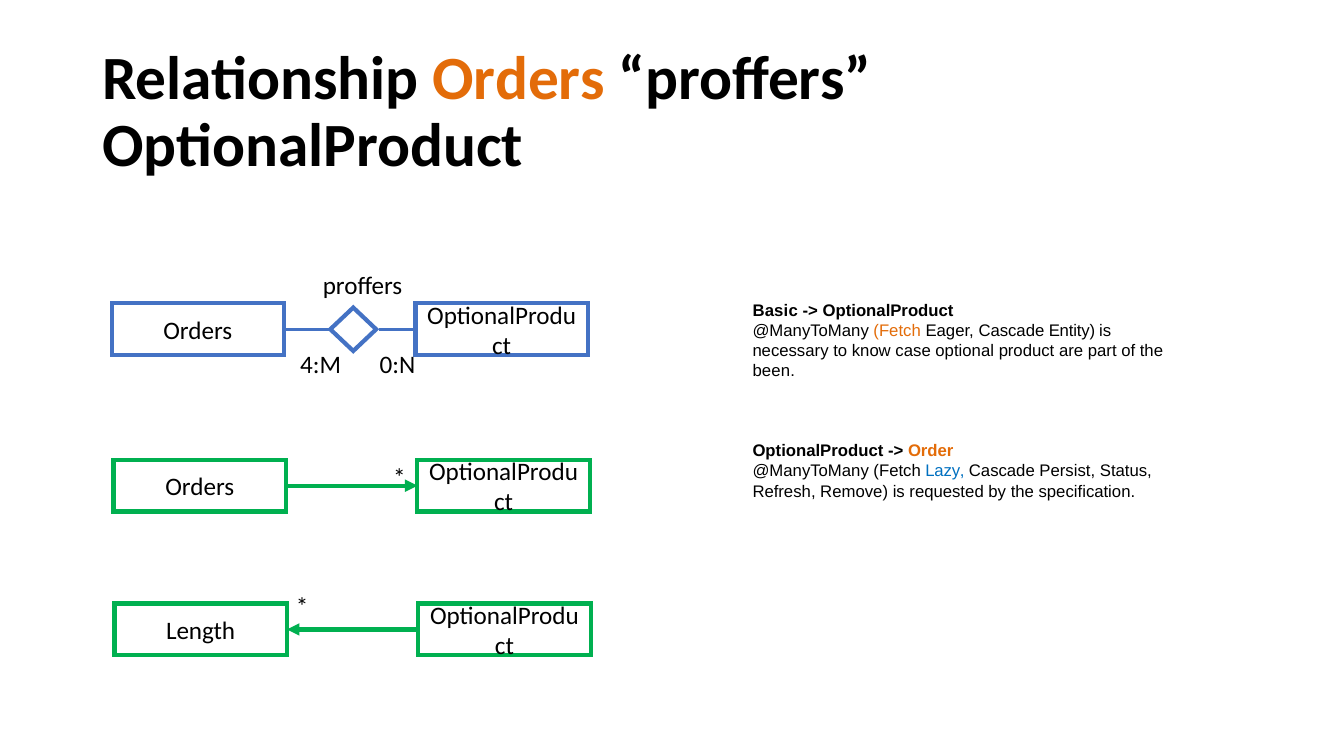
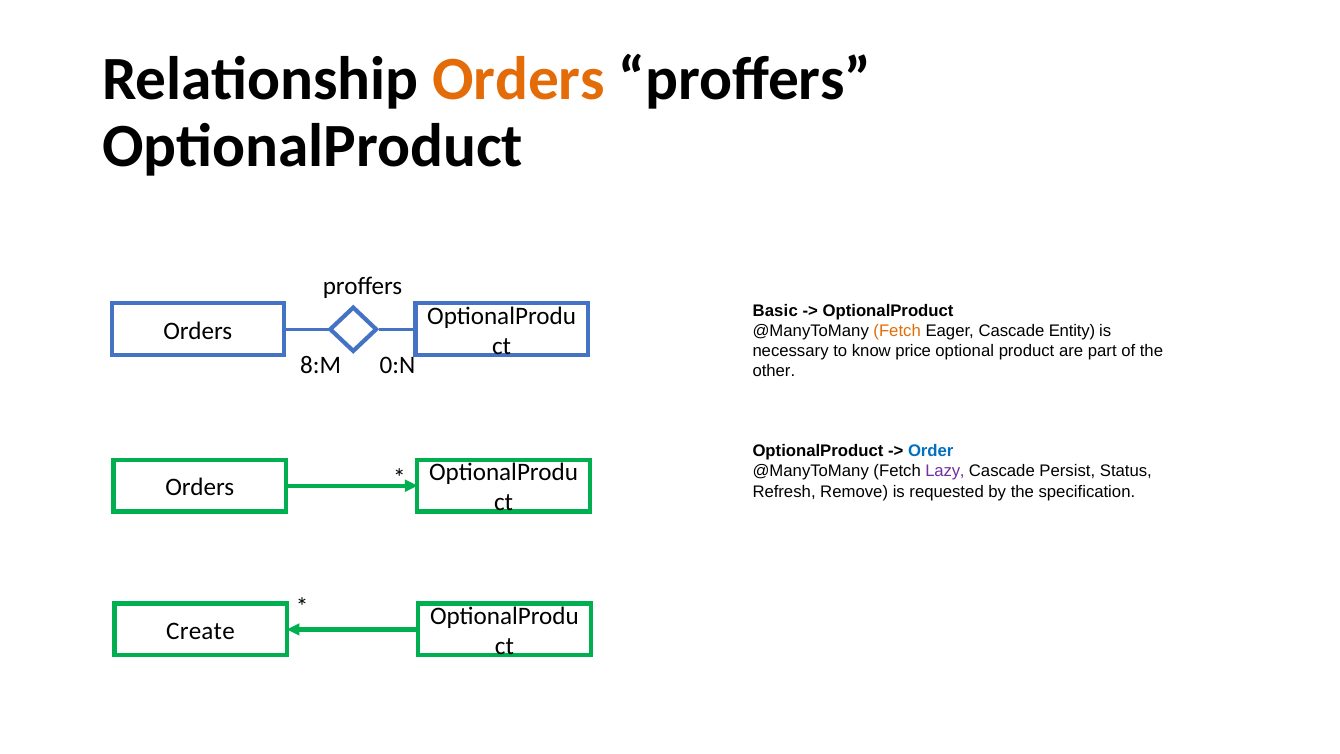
case: case -> price
4:M: 4:M -> 8:M
been: been -> other
Order colour: orange -> blue
Lazy colour: blue -> purple
Length: Length -> Create
